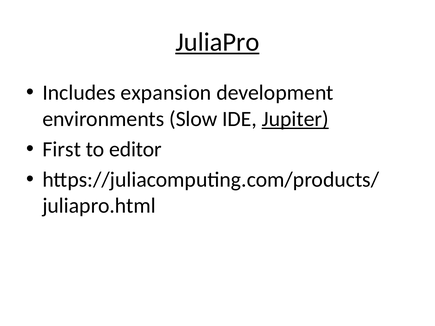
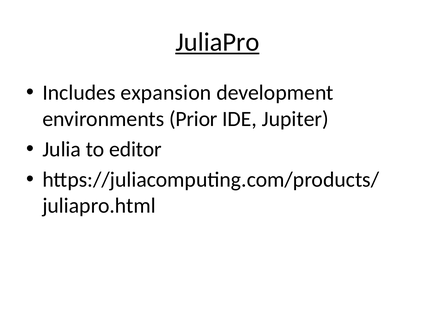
Slow: Slow -> Prior
Jupiter underline: present -> none
First: First -> Julia
